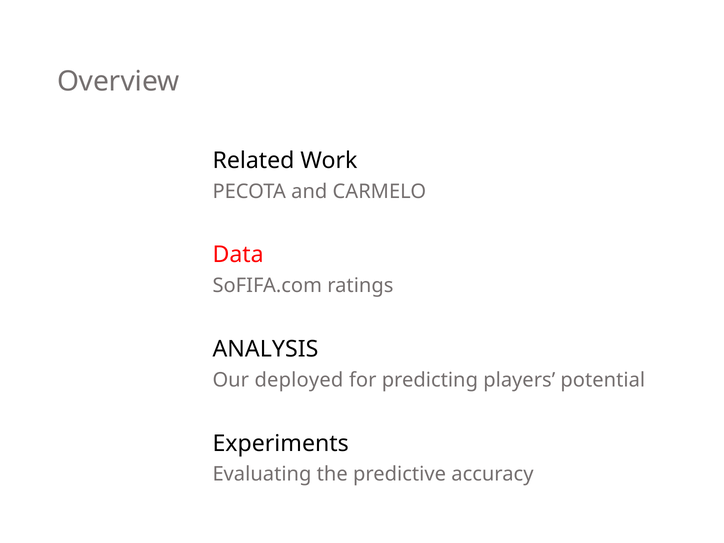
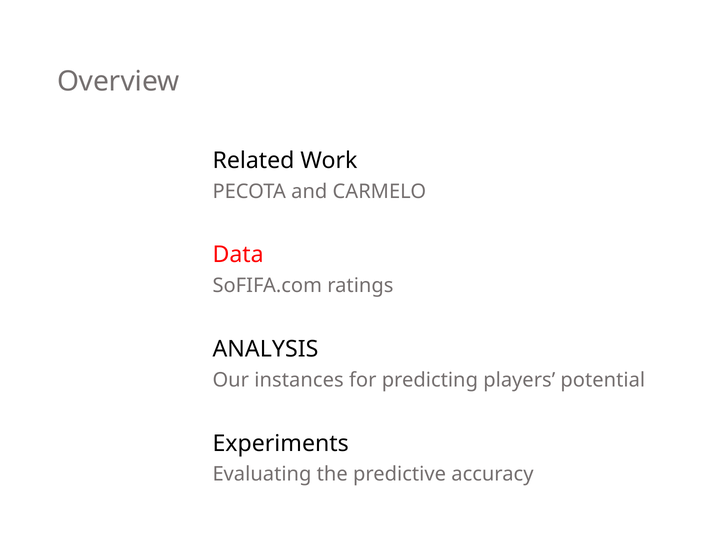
deployed: deployed -> instances
